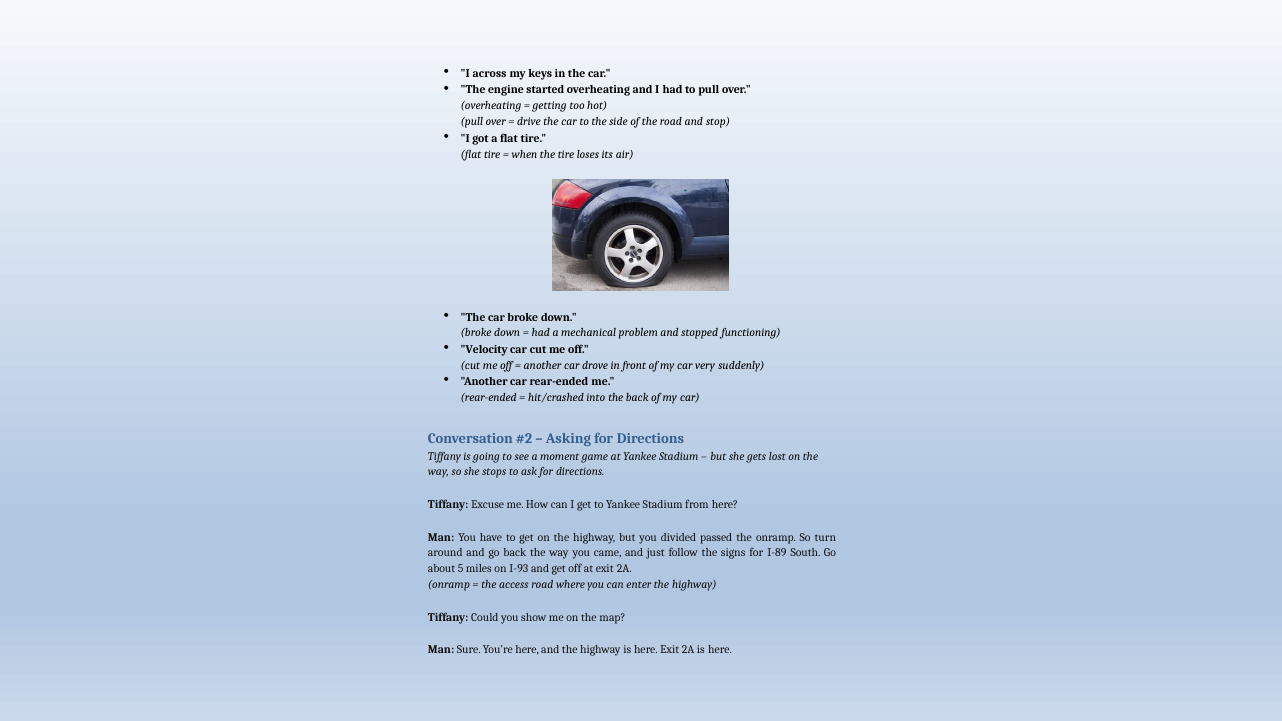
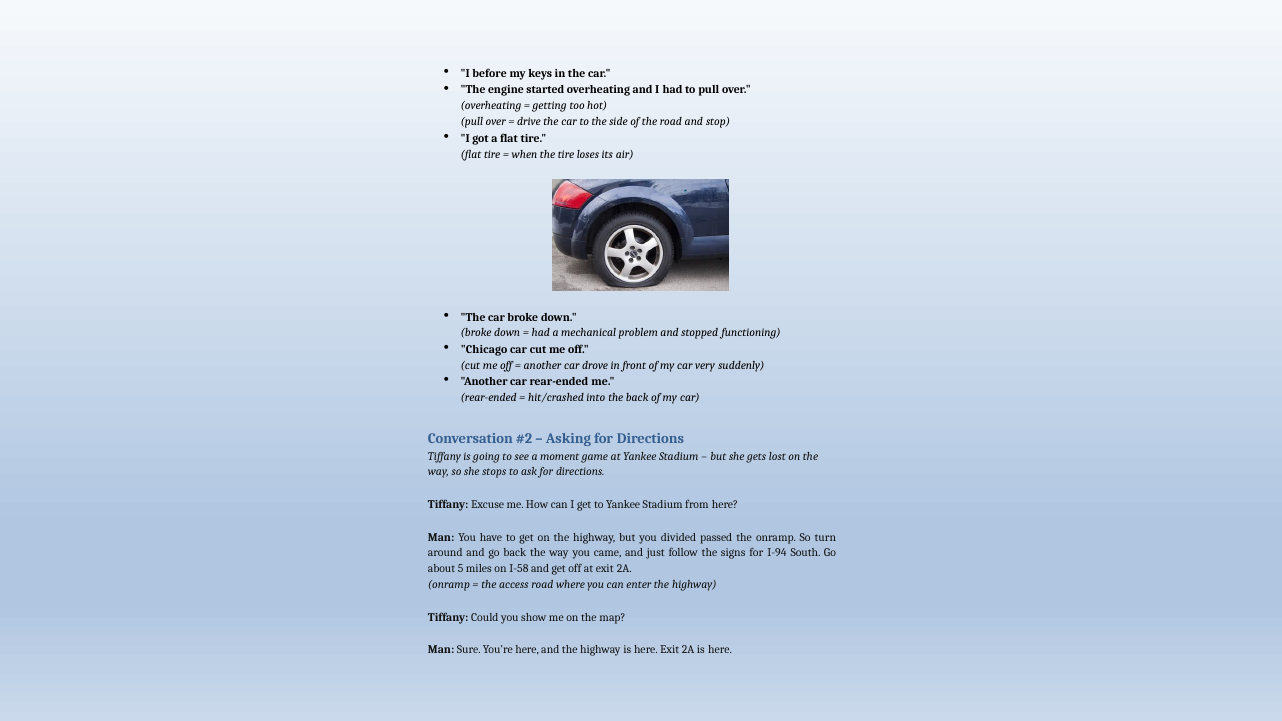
across: across -> before
Velocity: Velocity -> Chicago
I-89: I-89 -> I-94
I-93: I-93 -> I-58
